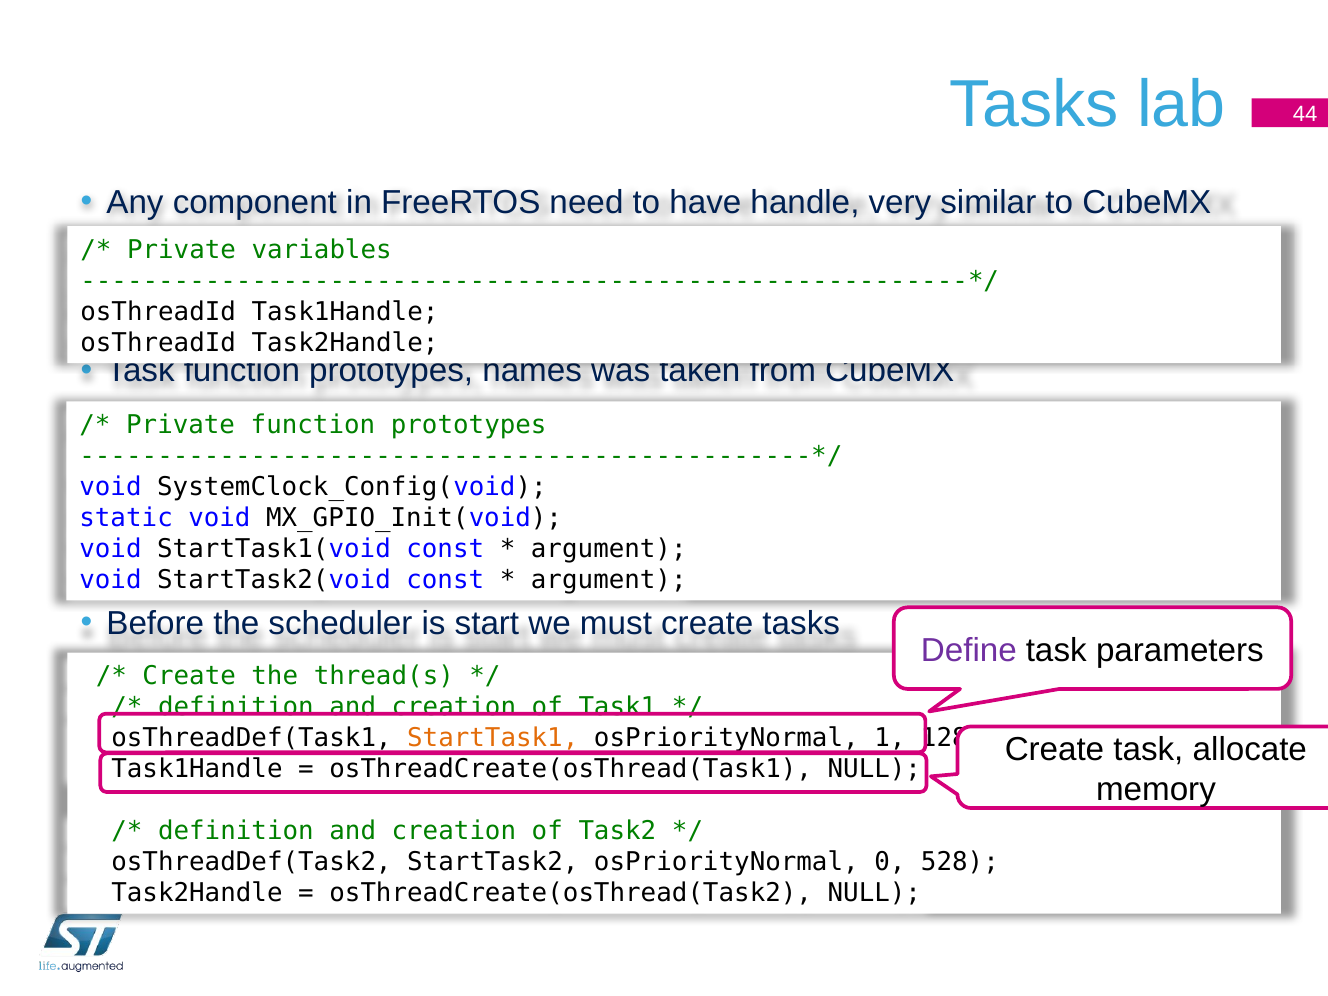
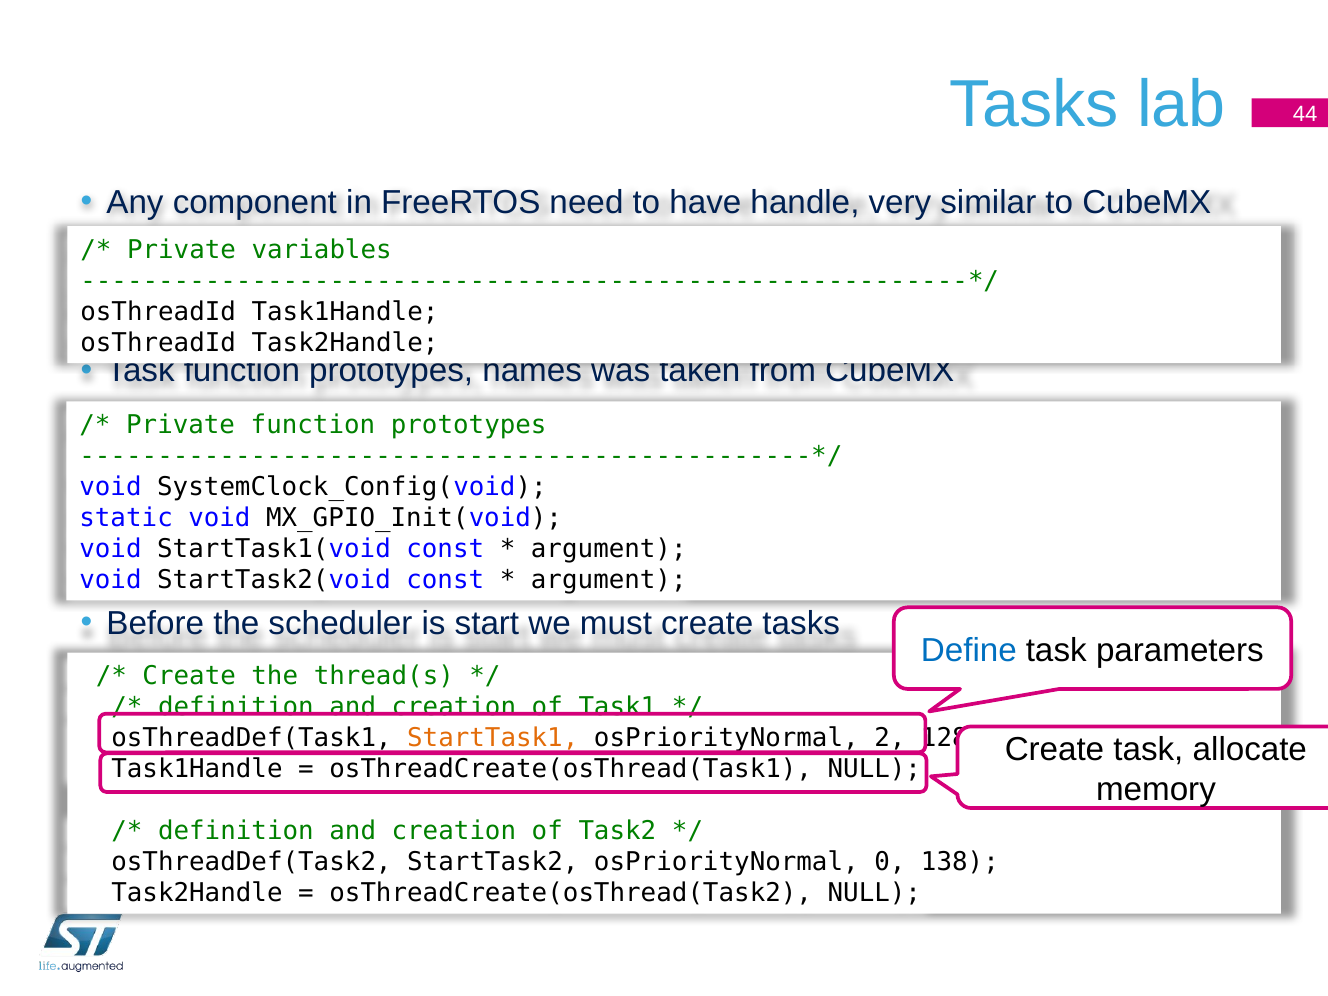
Define colour: purple -> blue
1: 1 -> 2
528: 528 -> 138
